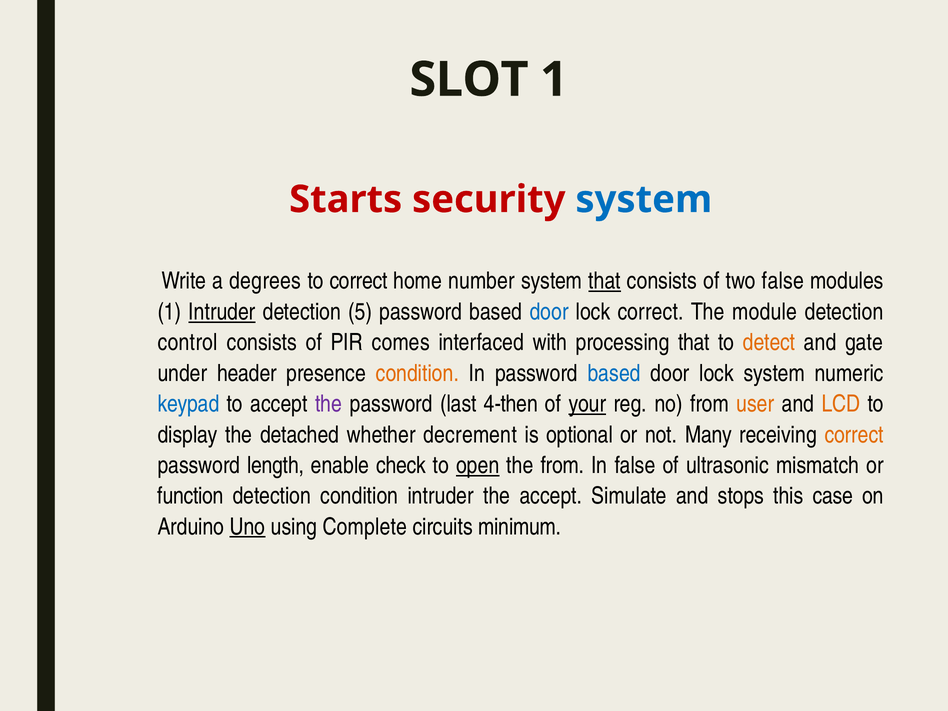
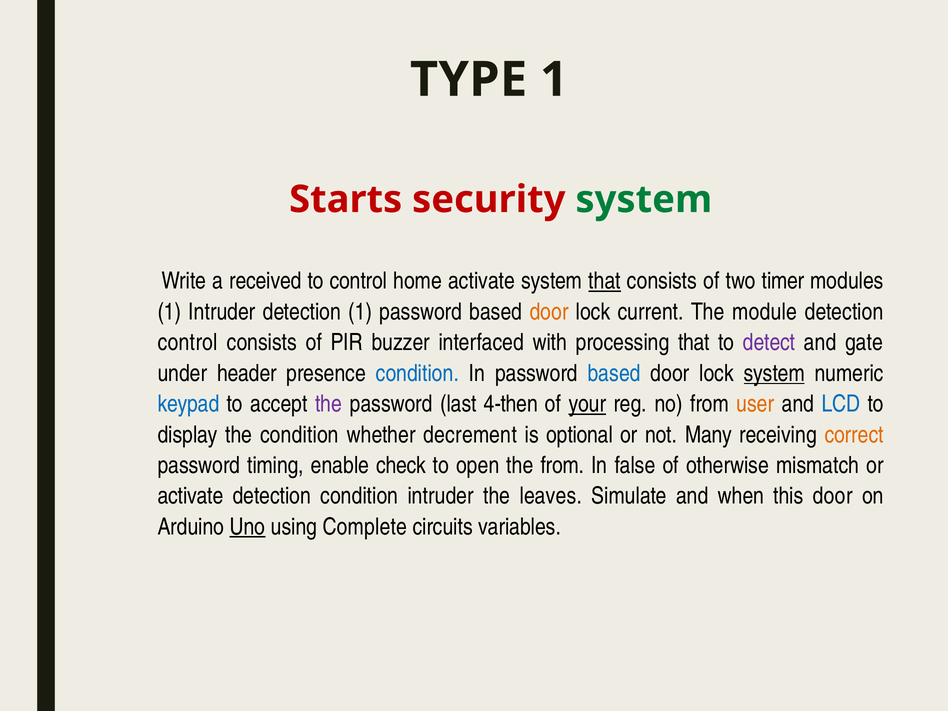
SLOT: SLOT -> TYPE
system at (644, 199) colour: blue -> green
degrees: degrees -> received
to correct: correct -> control
home number: number -> activate
two false: false -> timer
Intruder at (222, 312) underline: present -> none
detection 5: 5 -> 1
door at (549, 312) colour: blue -> orange
lock correct: correct -> current
comes: comes -> buzzer
detect colour: orange -> purple
condition at (417, 373) colour: orange -> blue
system at (774, 373) underline: none -> present
LCD colour: orange -> blue
the detached: detached -> condition
length: length -> timing
open underline: present -> none
ultrasonic: ultrasonic -> otherwise
function at (191, 496): function -> activate
the accept: accept -> leaves
stops: stops -> when
this case: case -> door
minimum: minimum -> variables
